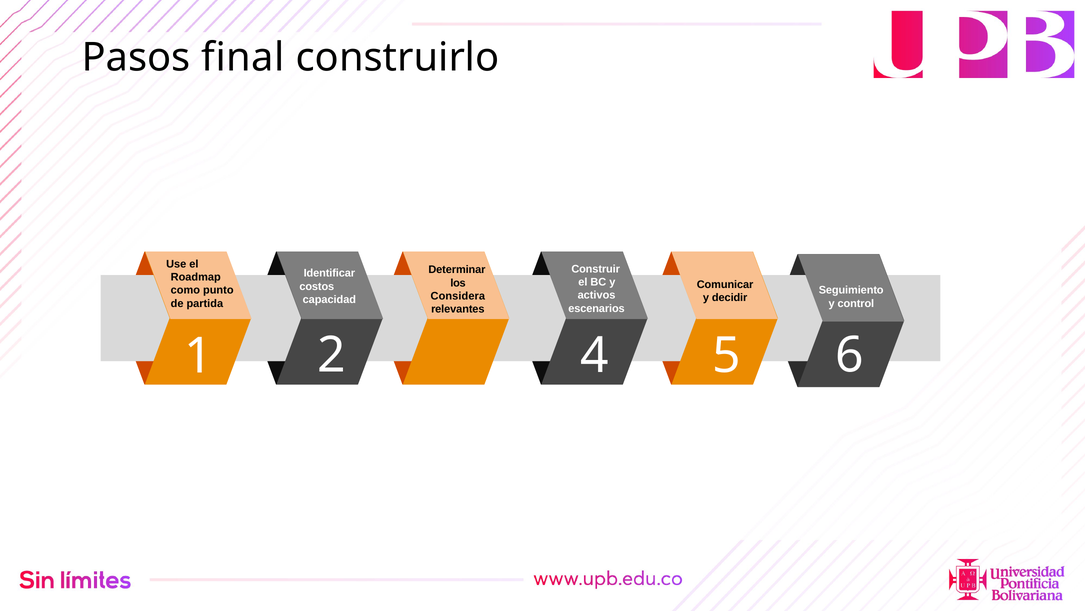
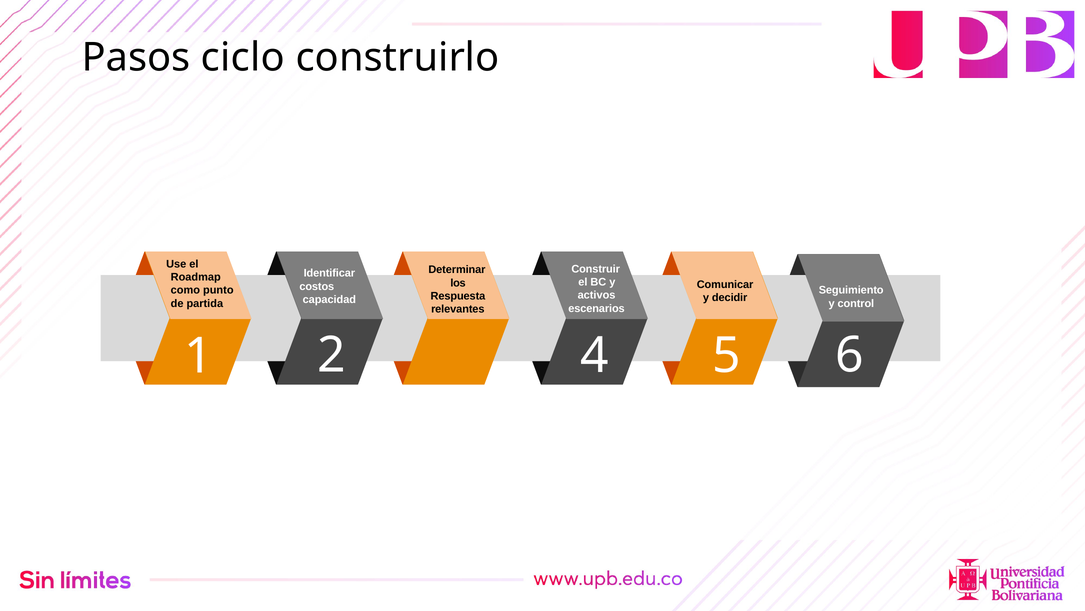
final: final -> ciclo
Considera: Considera -> Respuesta
